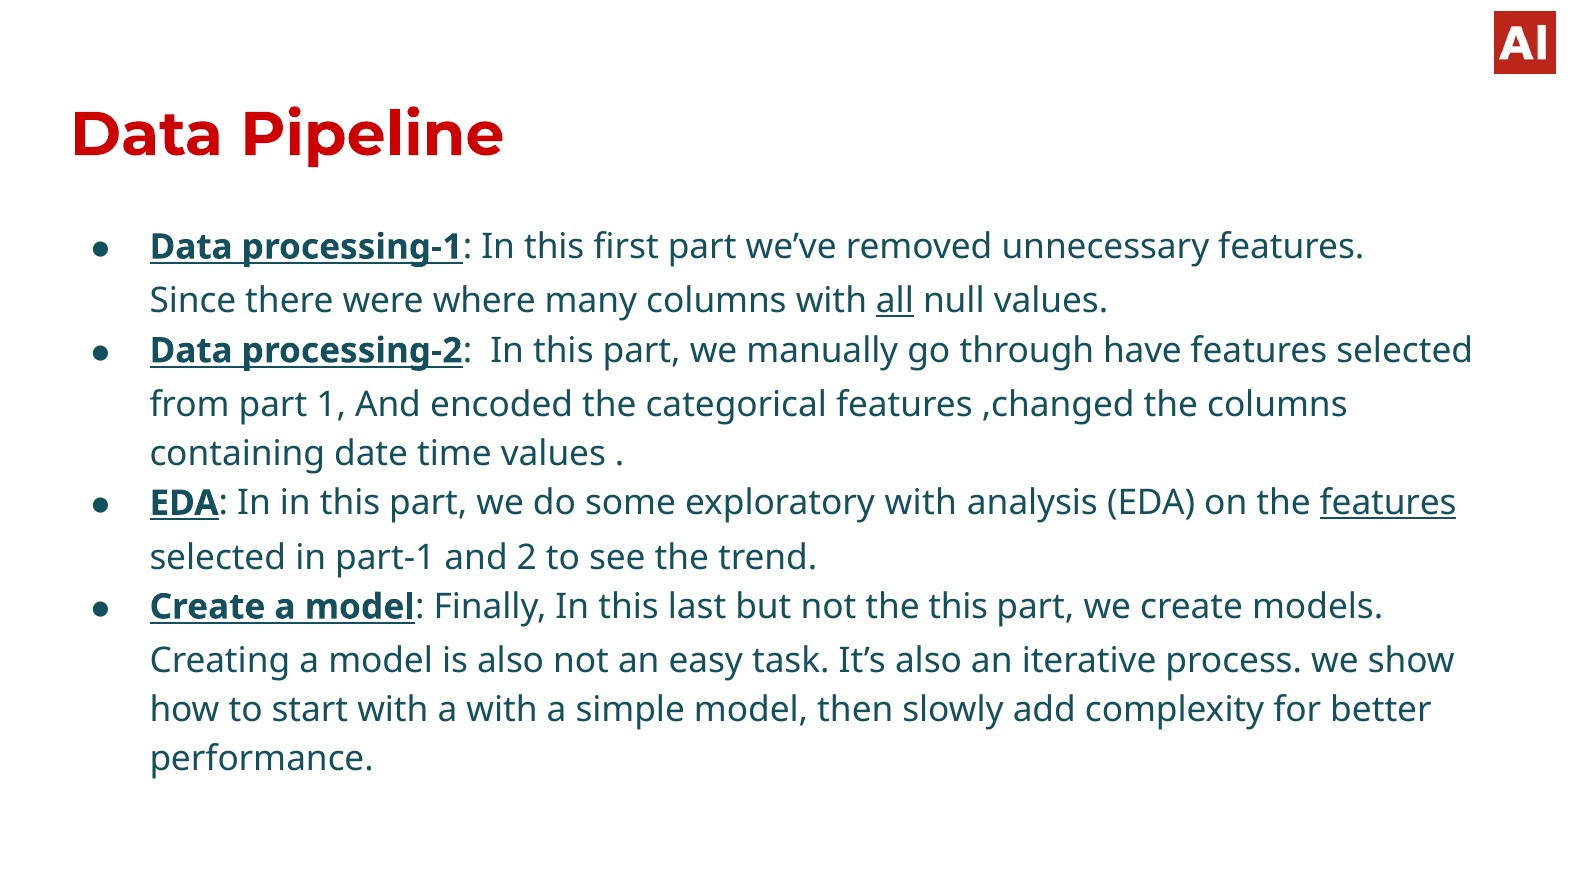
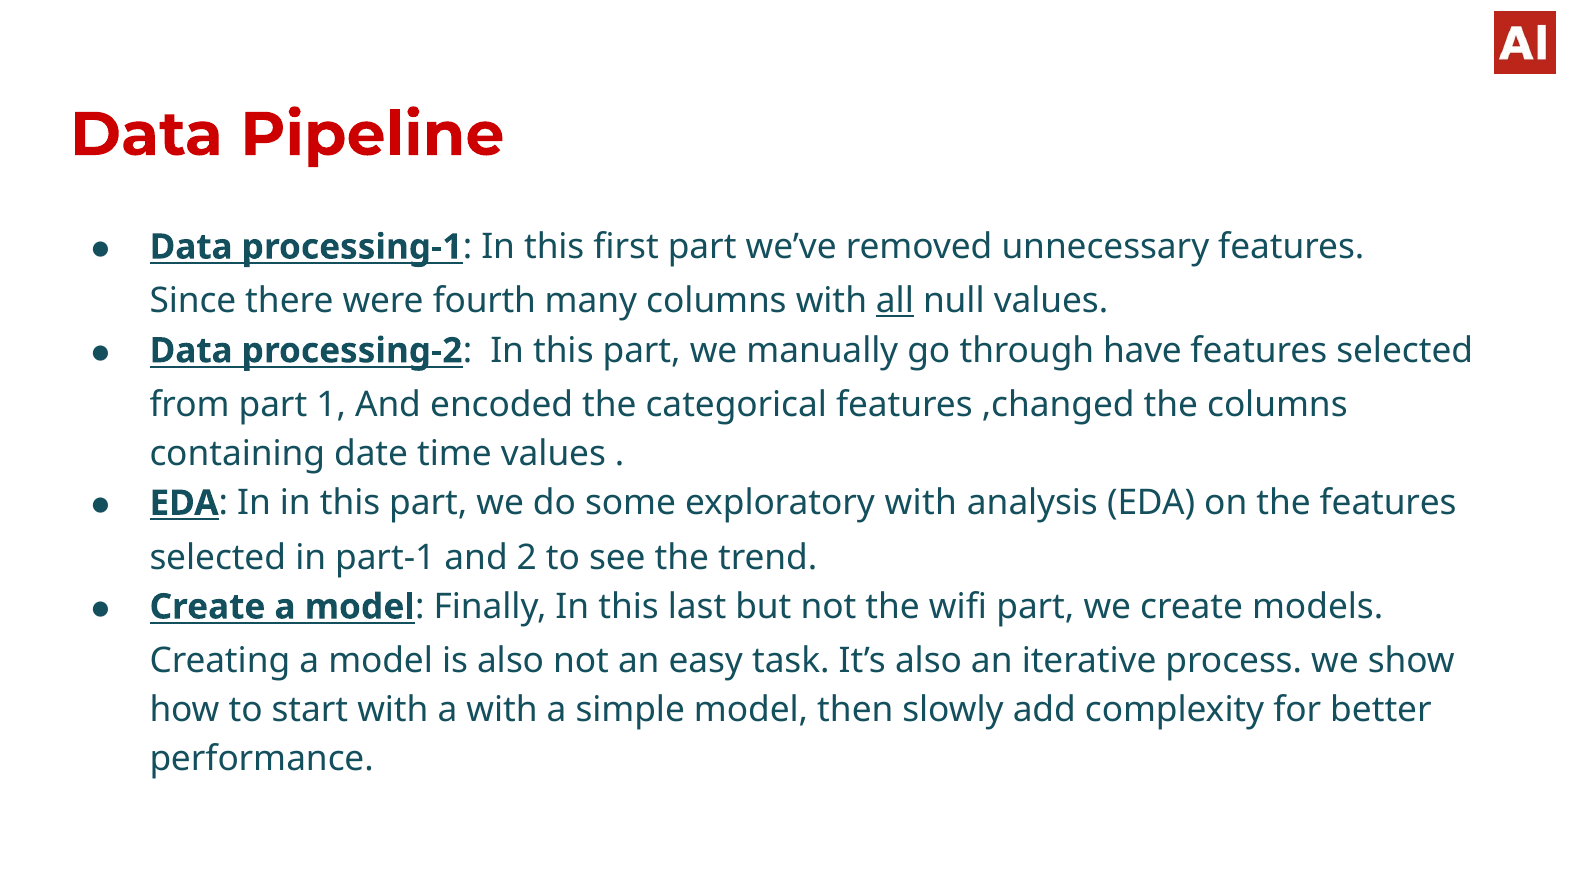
where: where -> fourth
features at (1388, 503) underline: present -> none
the this: this -> wifi
